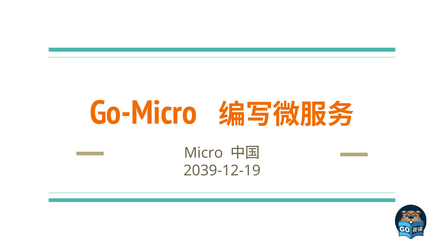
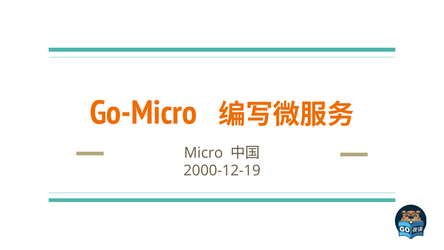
2039-12-19: 2039-12-19 -> 2000-12-19
